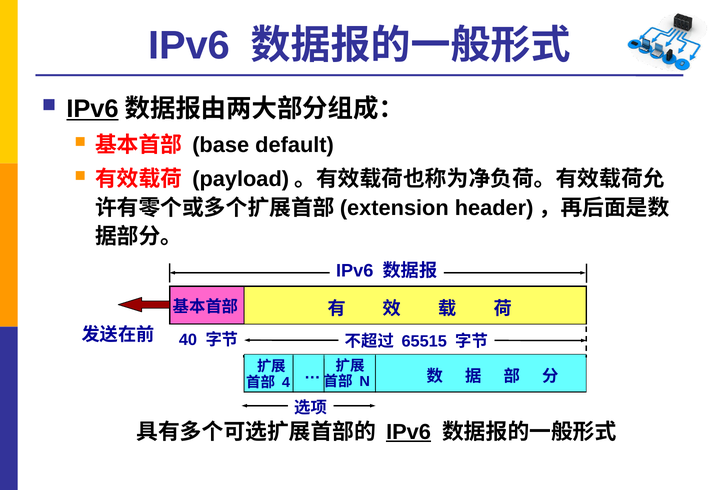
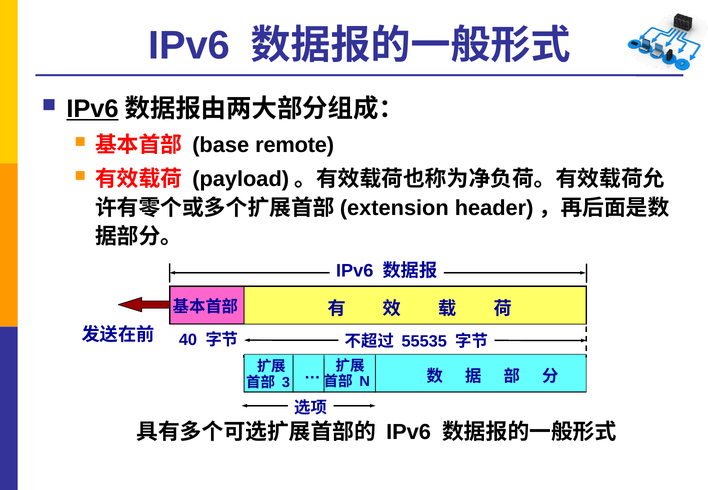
default: default -> remote
65515: 65515 -> 55535
4: 4 -> 3
IPv6 at (409, 432) underline: present -> none
